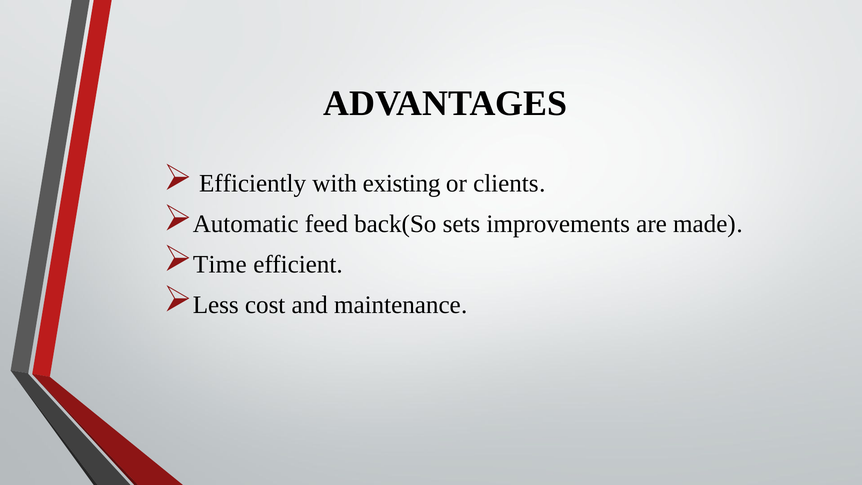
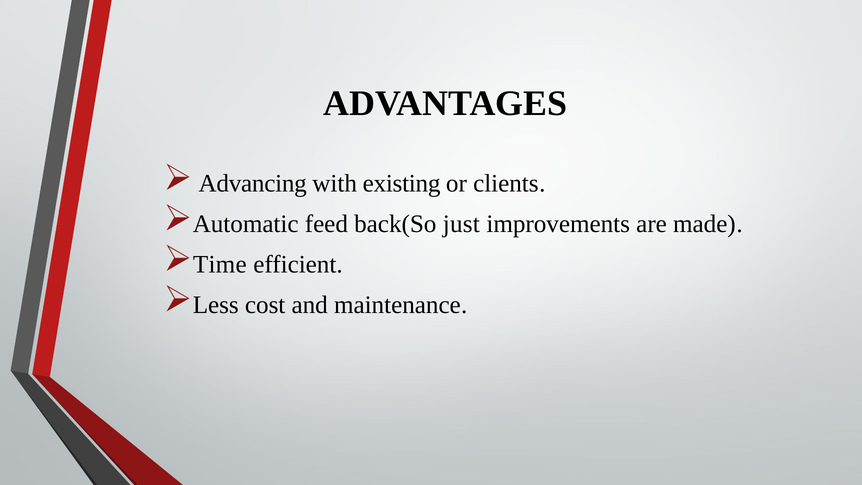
Efficiently: Efficiently -> Advancing
sets: sets -> just
